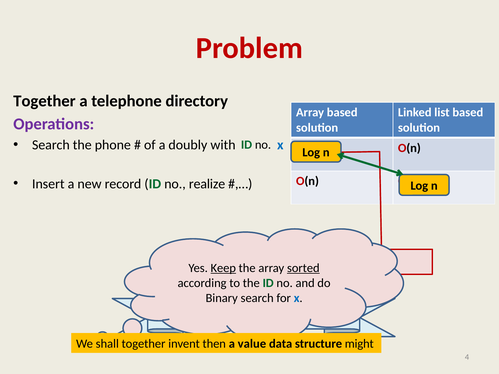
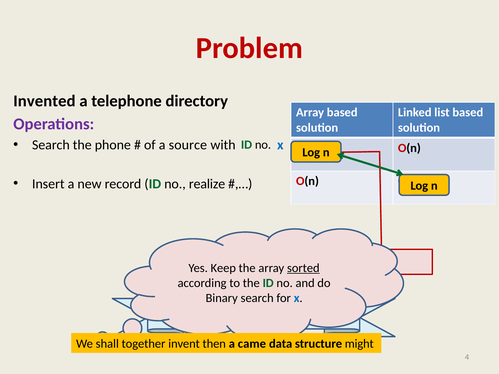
Together at (44, 101): Together -> Invented
doubly: doubly -> source
Keep underline: present -> none
value: value -> came
